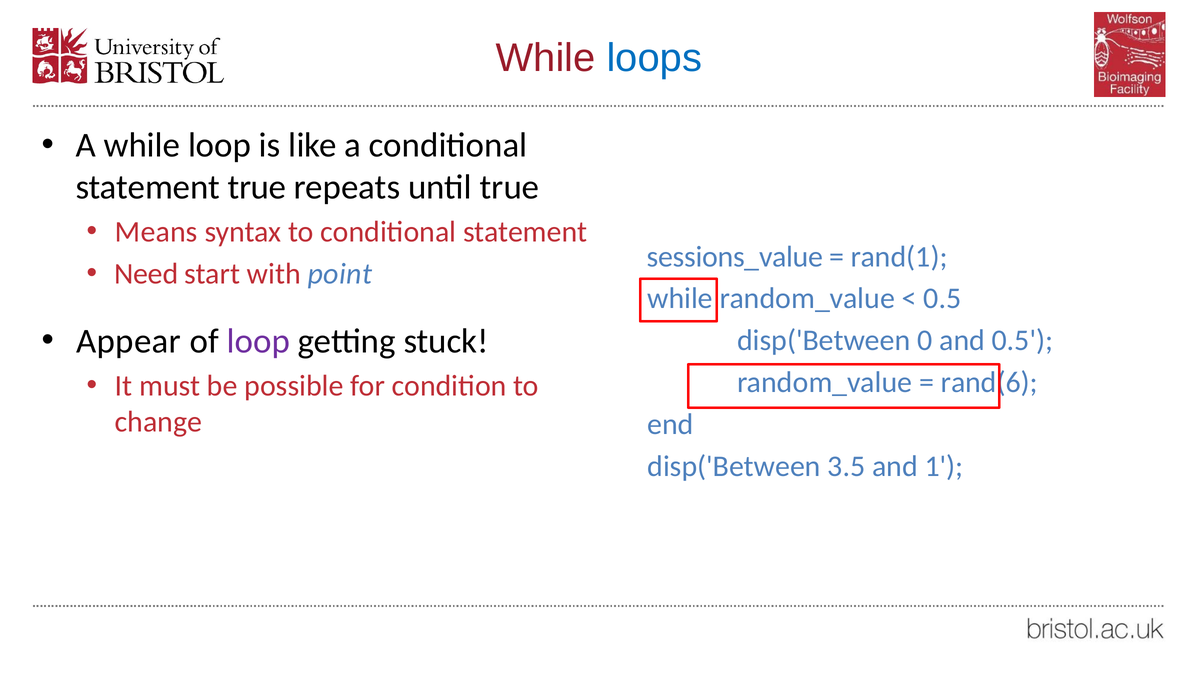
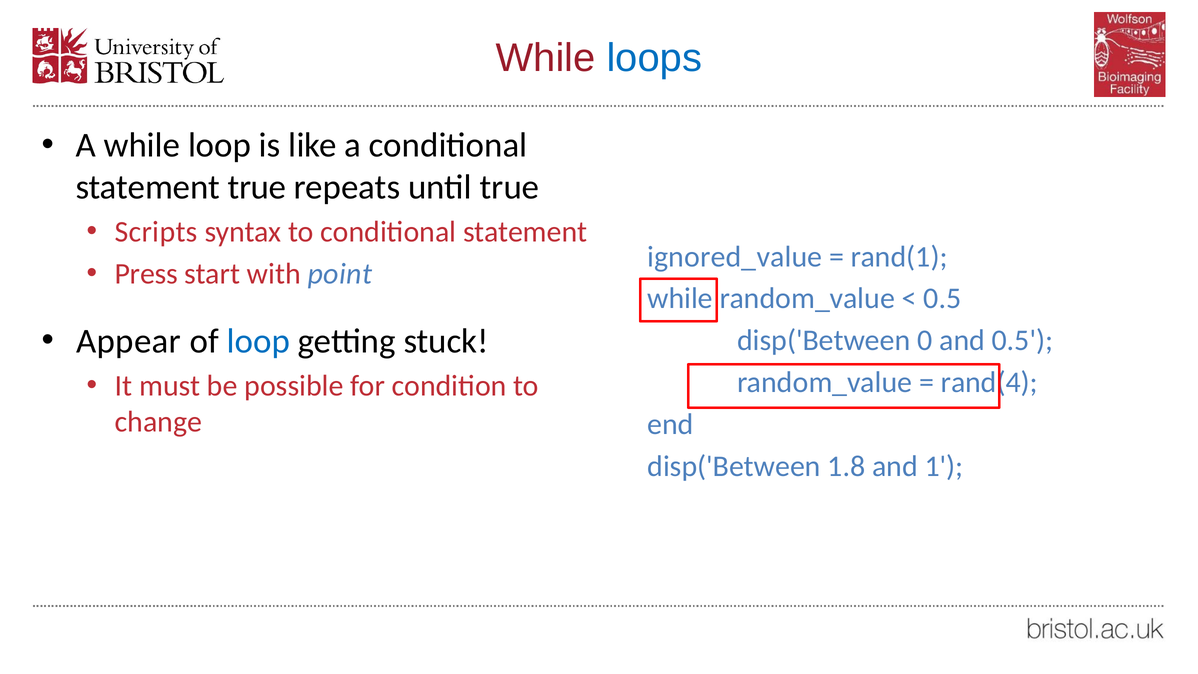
Means: Means -> Scripts
sessions_value: sessions_value -> ignored_value
Need: Need -> Press
loop at (258, 341) colour: purple -> blue
rand(6: rand(6 -> rand(4
3.5: 3.5 -> 1.8
